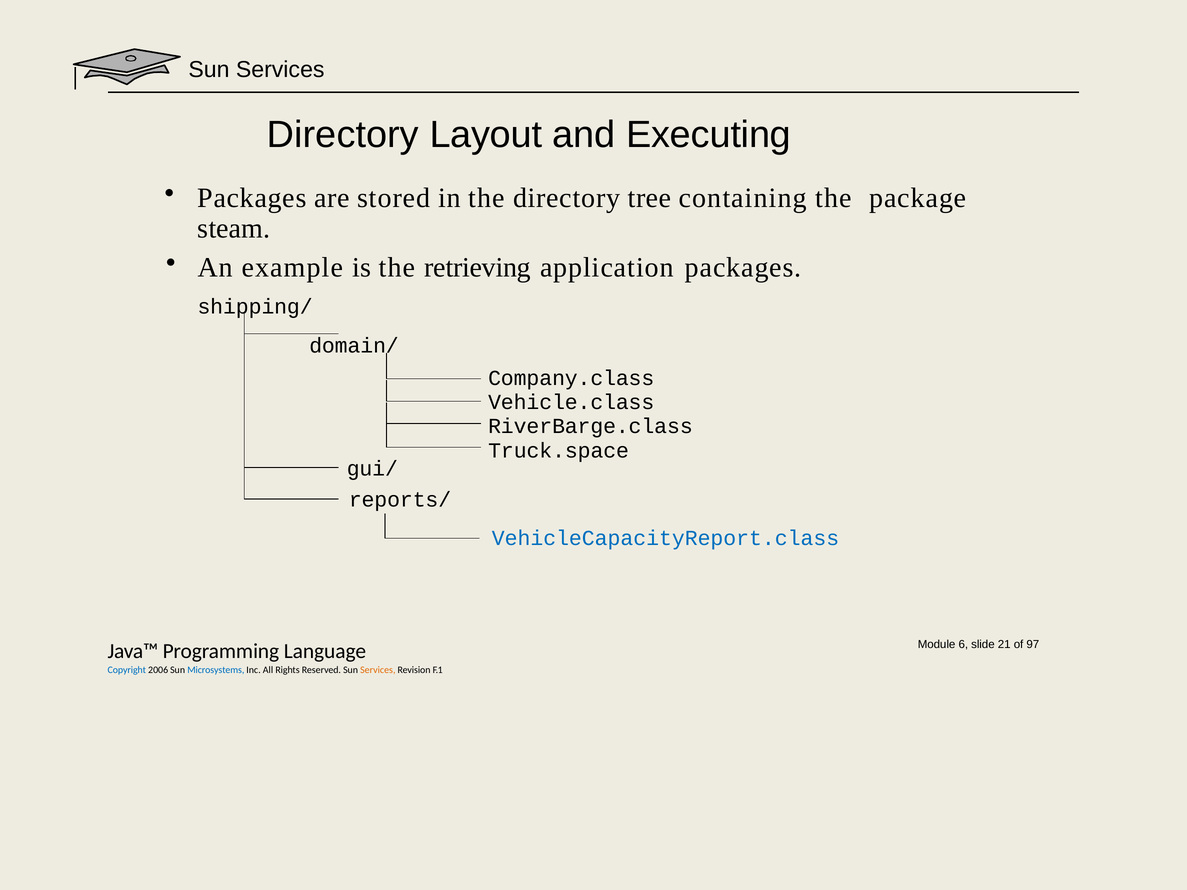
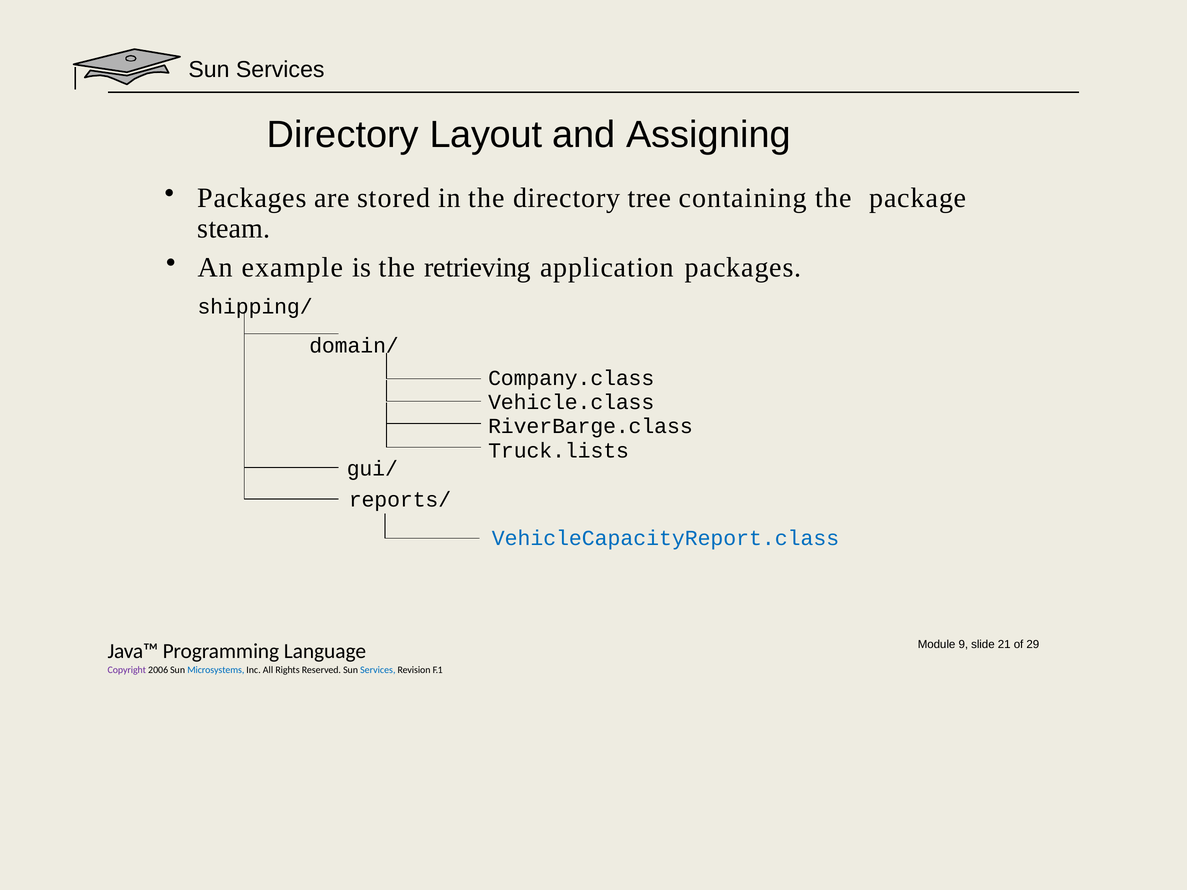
Executing: Executing -> Assigning
Truck.space: Truck.space -> Truck.lists
6: 6 -> 9
97: 97 -> 29
Copyright colour: blue -> purple
Services at (378, 670) colour: orange -> blue
